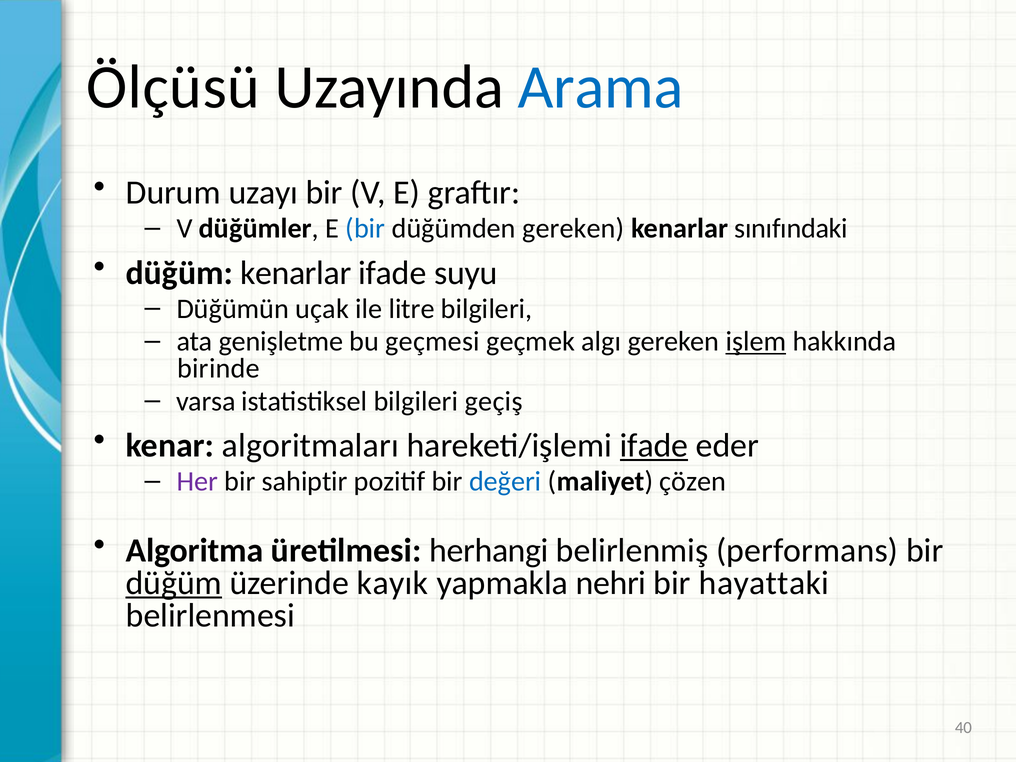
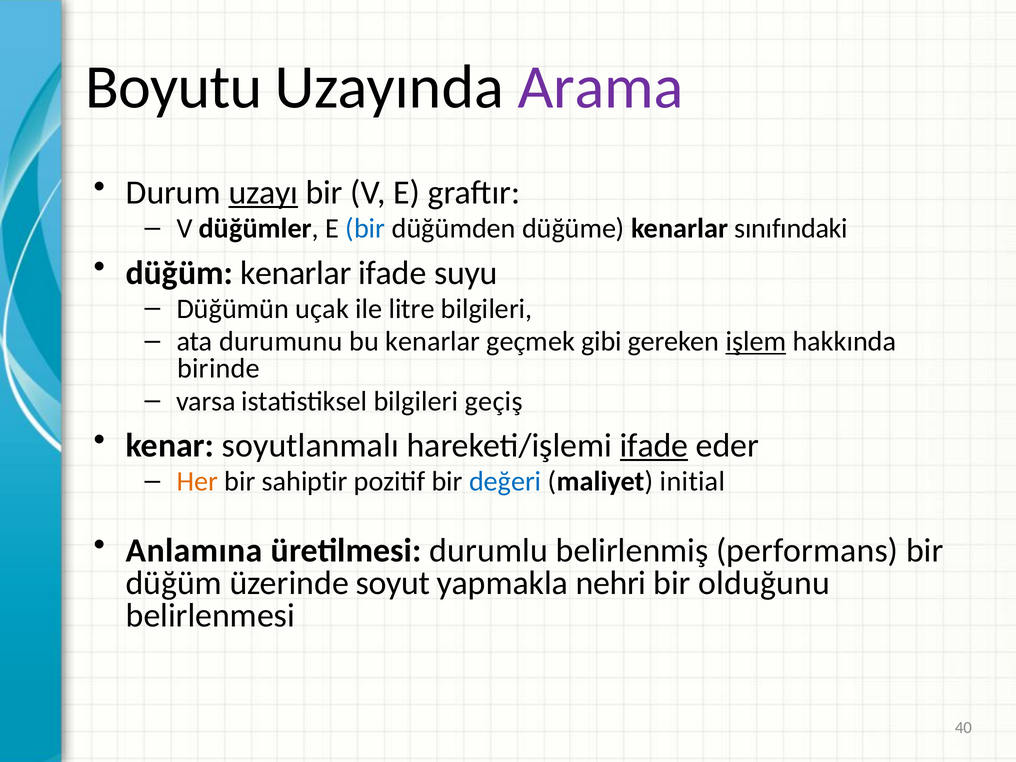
Ölçüsü: Ölçüsü -> Boyutu
Arama colour: blue -> purple
uzayı underline: none -> present
düğümden gereken: gereken -> düğüme
genişletme: genişletme -> durumunu
bu geçmesi: geçmesi -> kenarlar
algı: algı -> gibi
algoritmaları: algoritmaları -> soyutlanmalı
Her colour: purple -> orange
çözen: çözen -> initial
Algoritma: Algoritma -> Anlamına
herhangi: herhangi -> durumlu
düğüm at (174, 583) underline: present -> none
kayık: kayık -> soyut
hayattaki: hayattaki -> olduğunu
